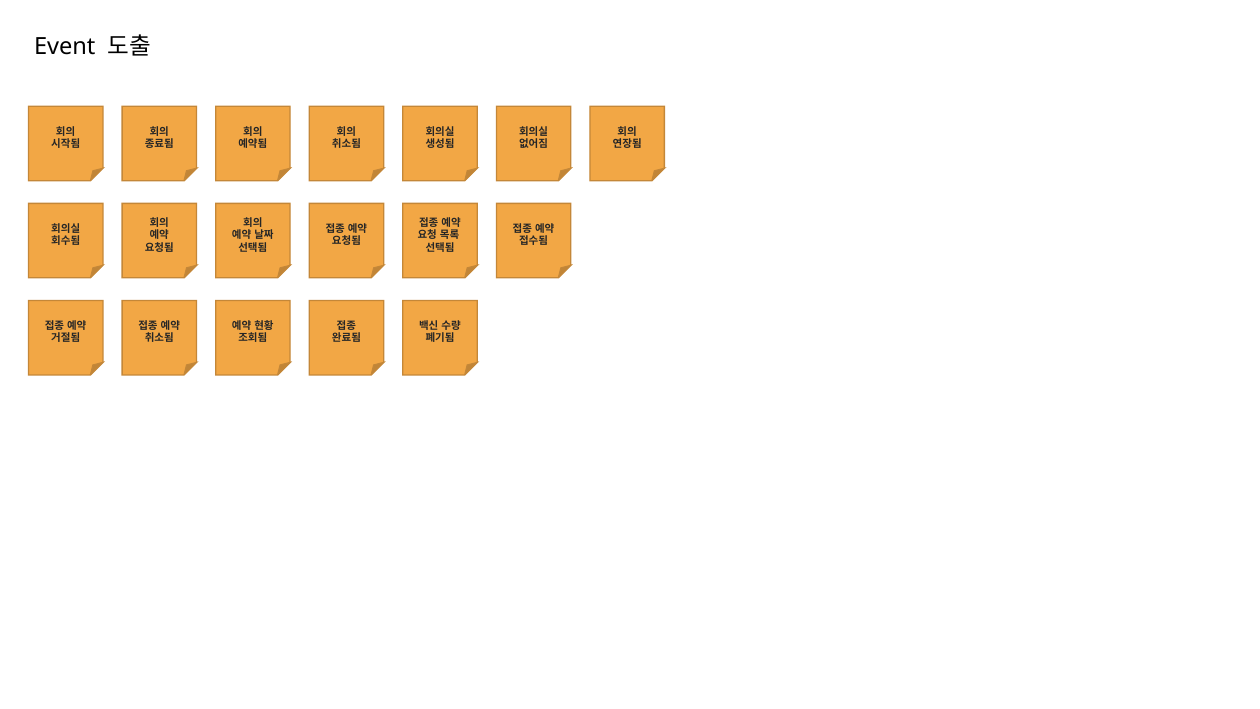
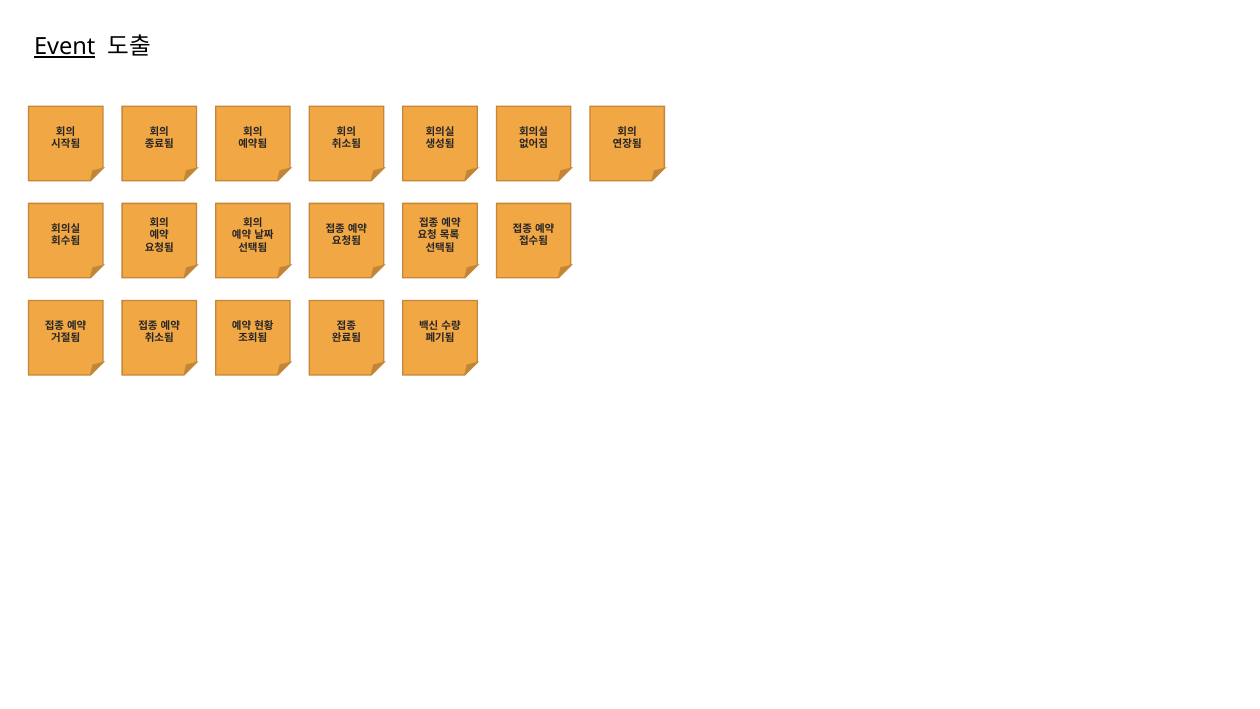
Event underline: none -> present
